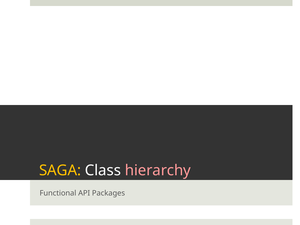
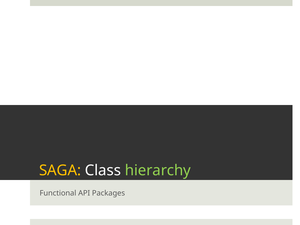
hierarchy colour: pink -> light green
